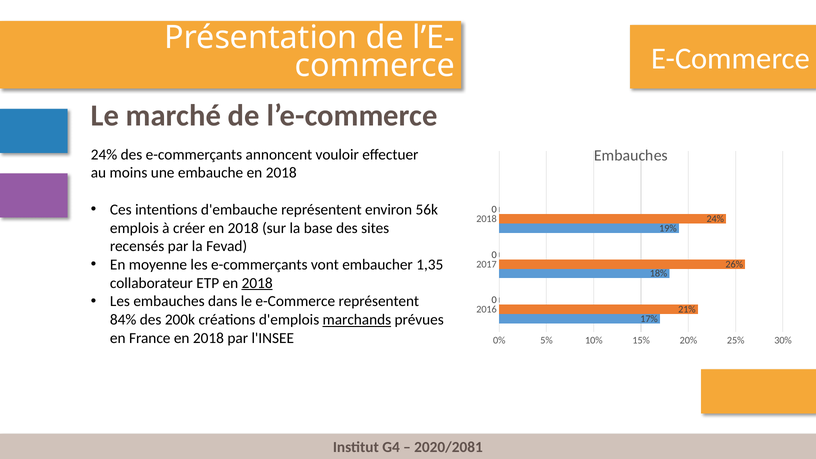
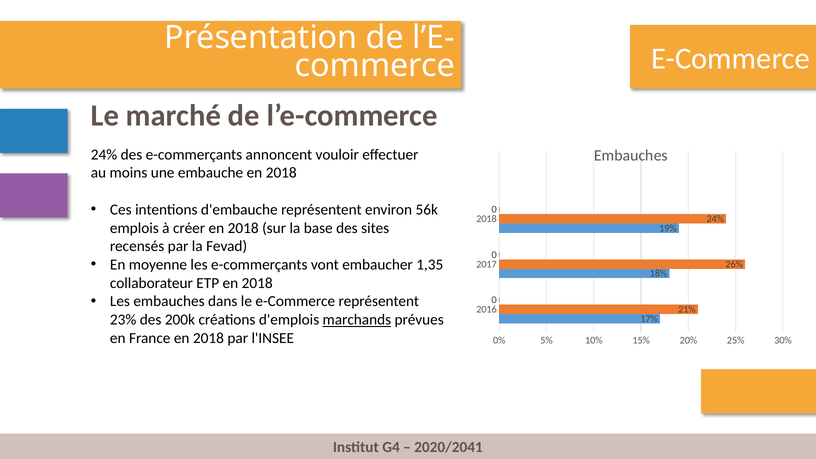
2018 at (257, 283) underline: present -> none
84%: 84% -> 23%
2020/2081: 2020/2081 -> 2020/2041
